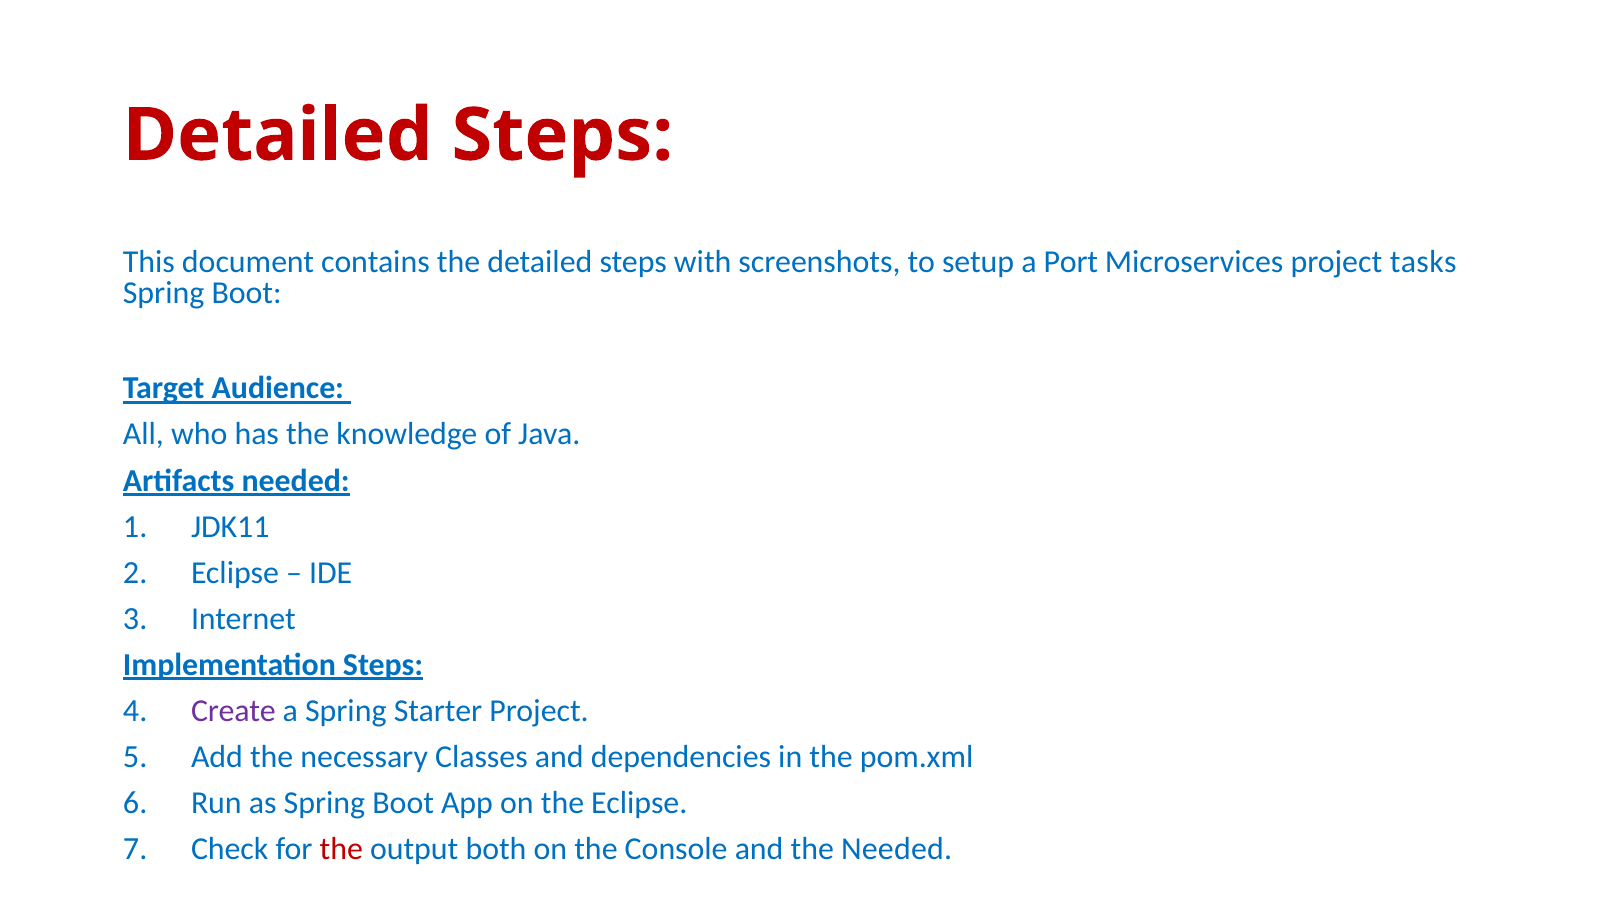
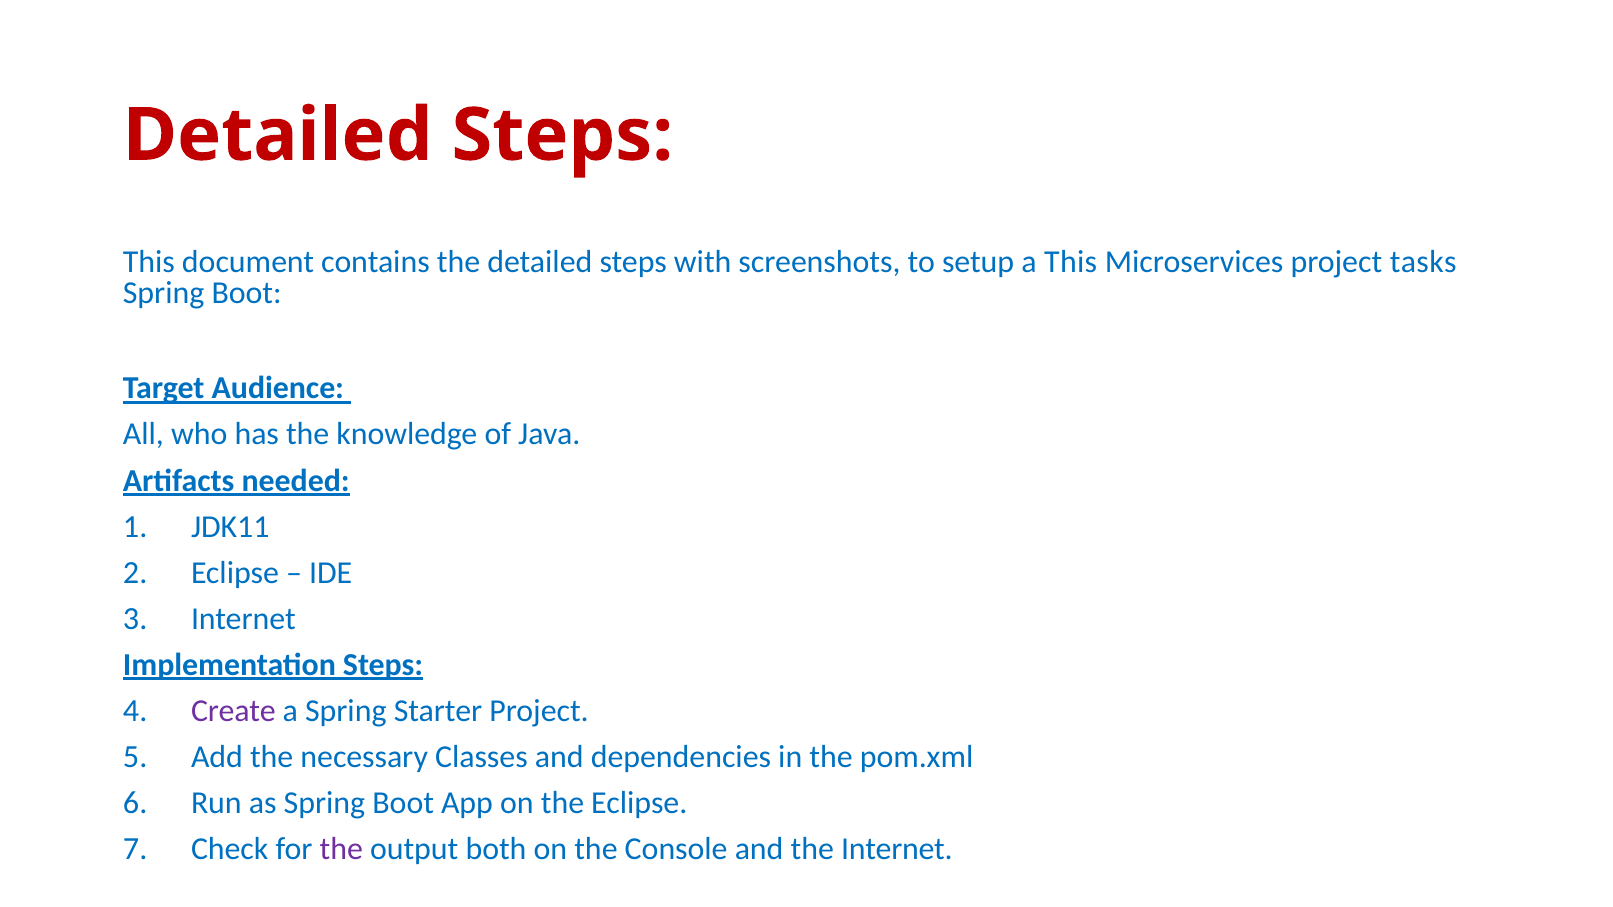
a Port: Port -> This
the at (341, 850) colour: red -> purple
the Needed: Needed -> Internet
